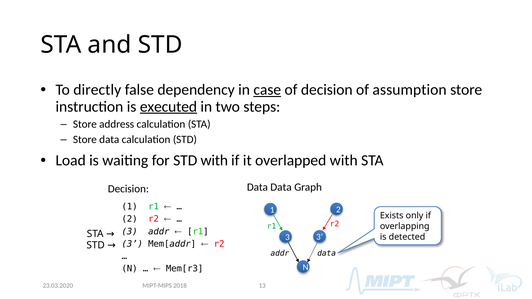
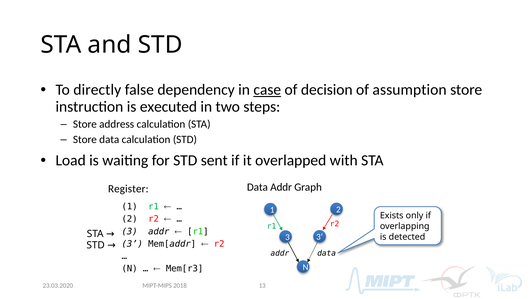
executed underline: present -> none
STD with: with -> sent
Decision at (128, 189): Decision -> Register
Data Data: Data -> Addr
